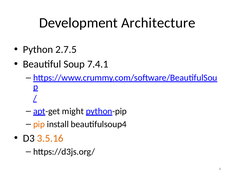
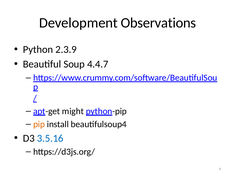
Architecture: Architecture -> Observations
2.7.5: 2.7.5 -> 2.3.9
7.4.1: 7.4.1 -> 4.4.7
3.5.16 colour: orange -> blue
